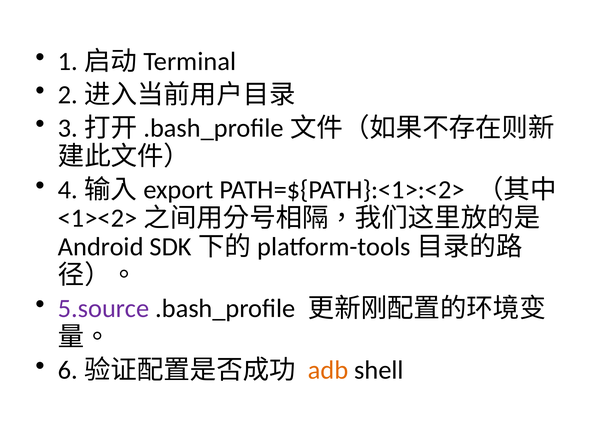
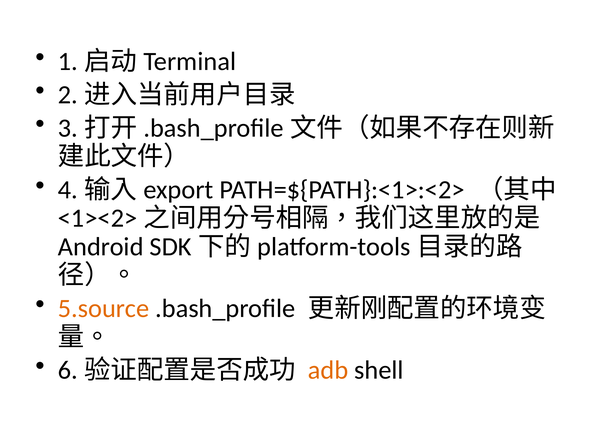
5.source colour: purple -> orange
